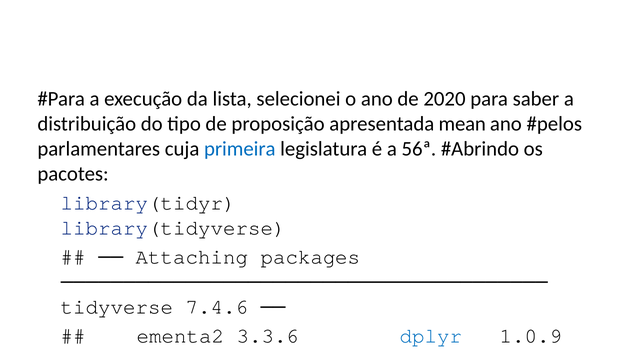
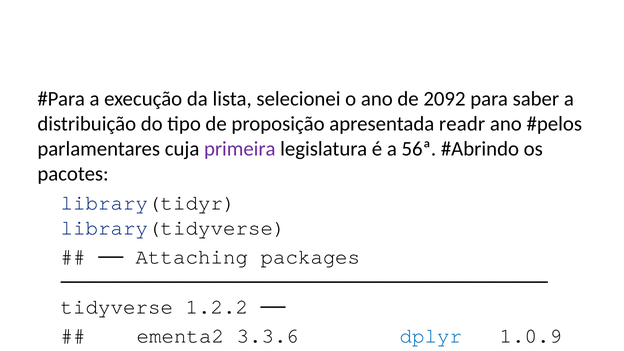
2020: 2020 -> 2092
apresentada mean: mean -> readr
primeira colour: blue -> purple
7.4.6: 7.4.6 -> 1.2.2
